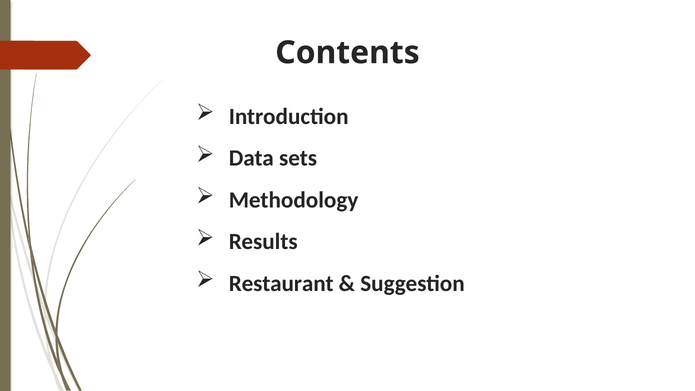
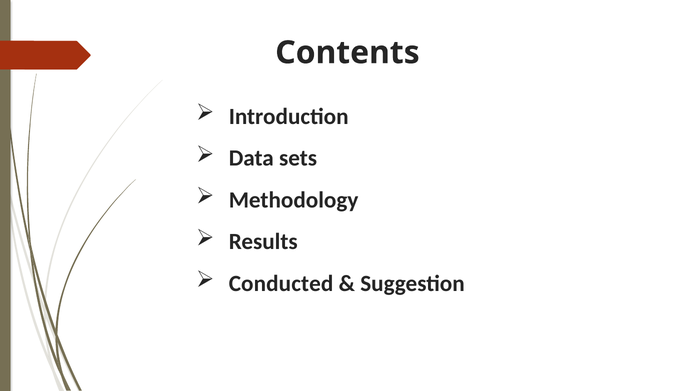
Restaurant: Restaurant -> Conducted
